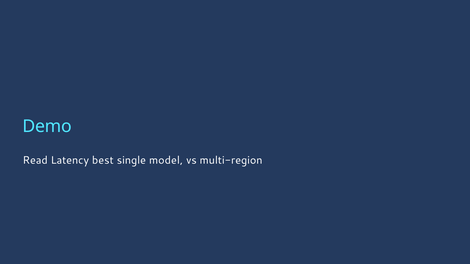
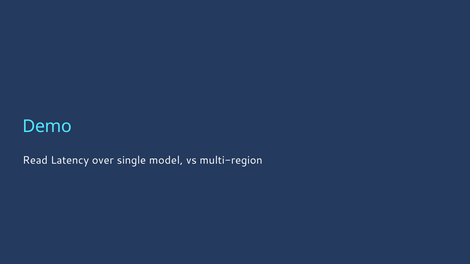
best: best -> over
